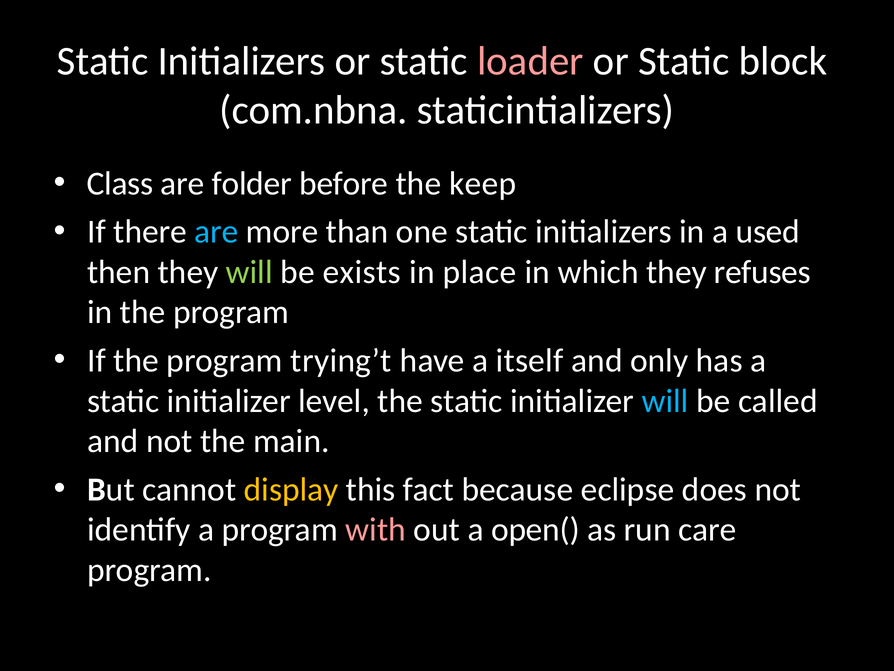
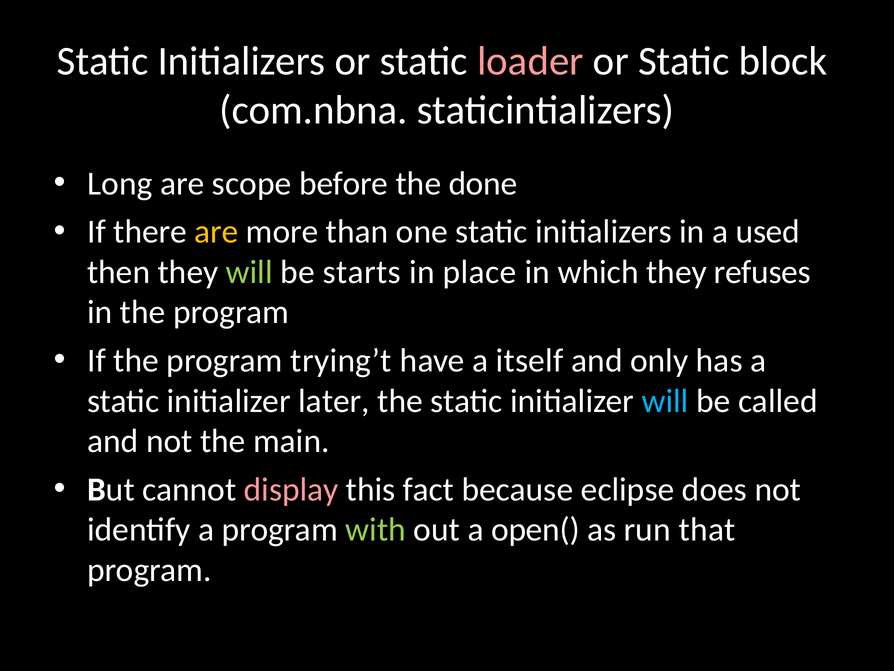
Class: Class -> Long
folder: folder -> scope
keep: keep -> done
are at (216, 232) colour: light blue -> yellow
exists: exists -> starts
level: level -> later
display colour: yellow -> pink
with colour: pink -> light green
care: care -> that
